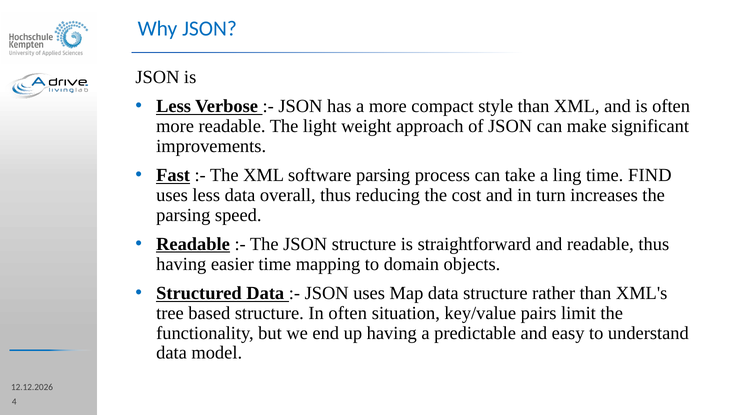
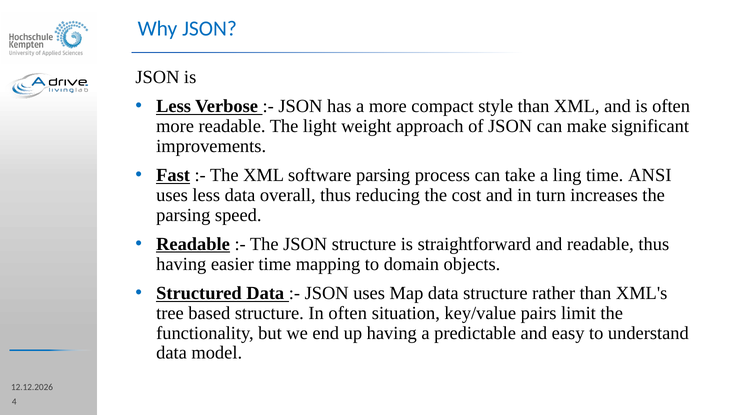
FIND: FIND -> ANSI
